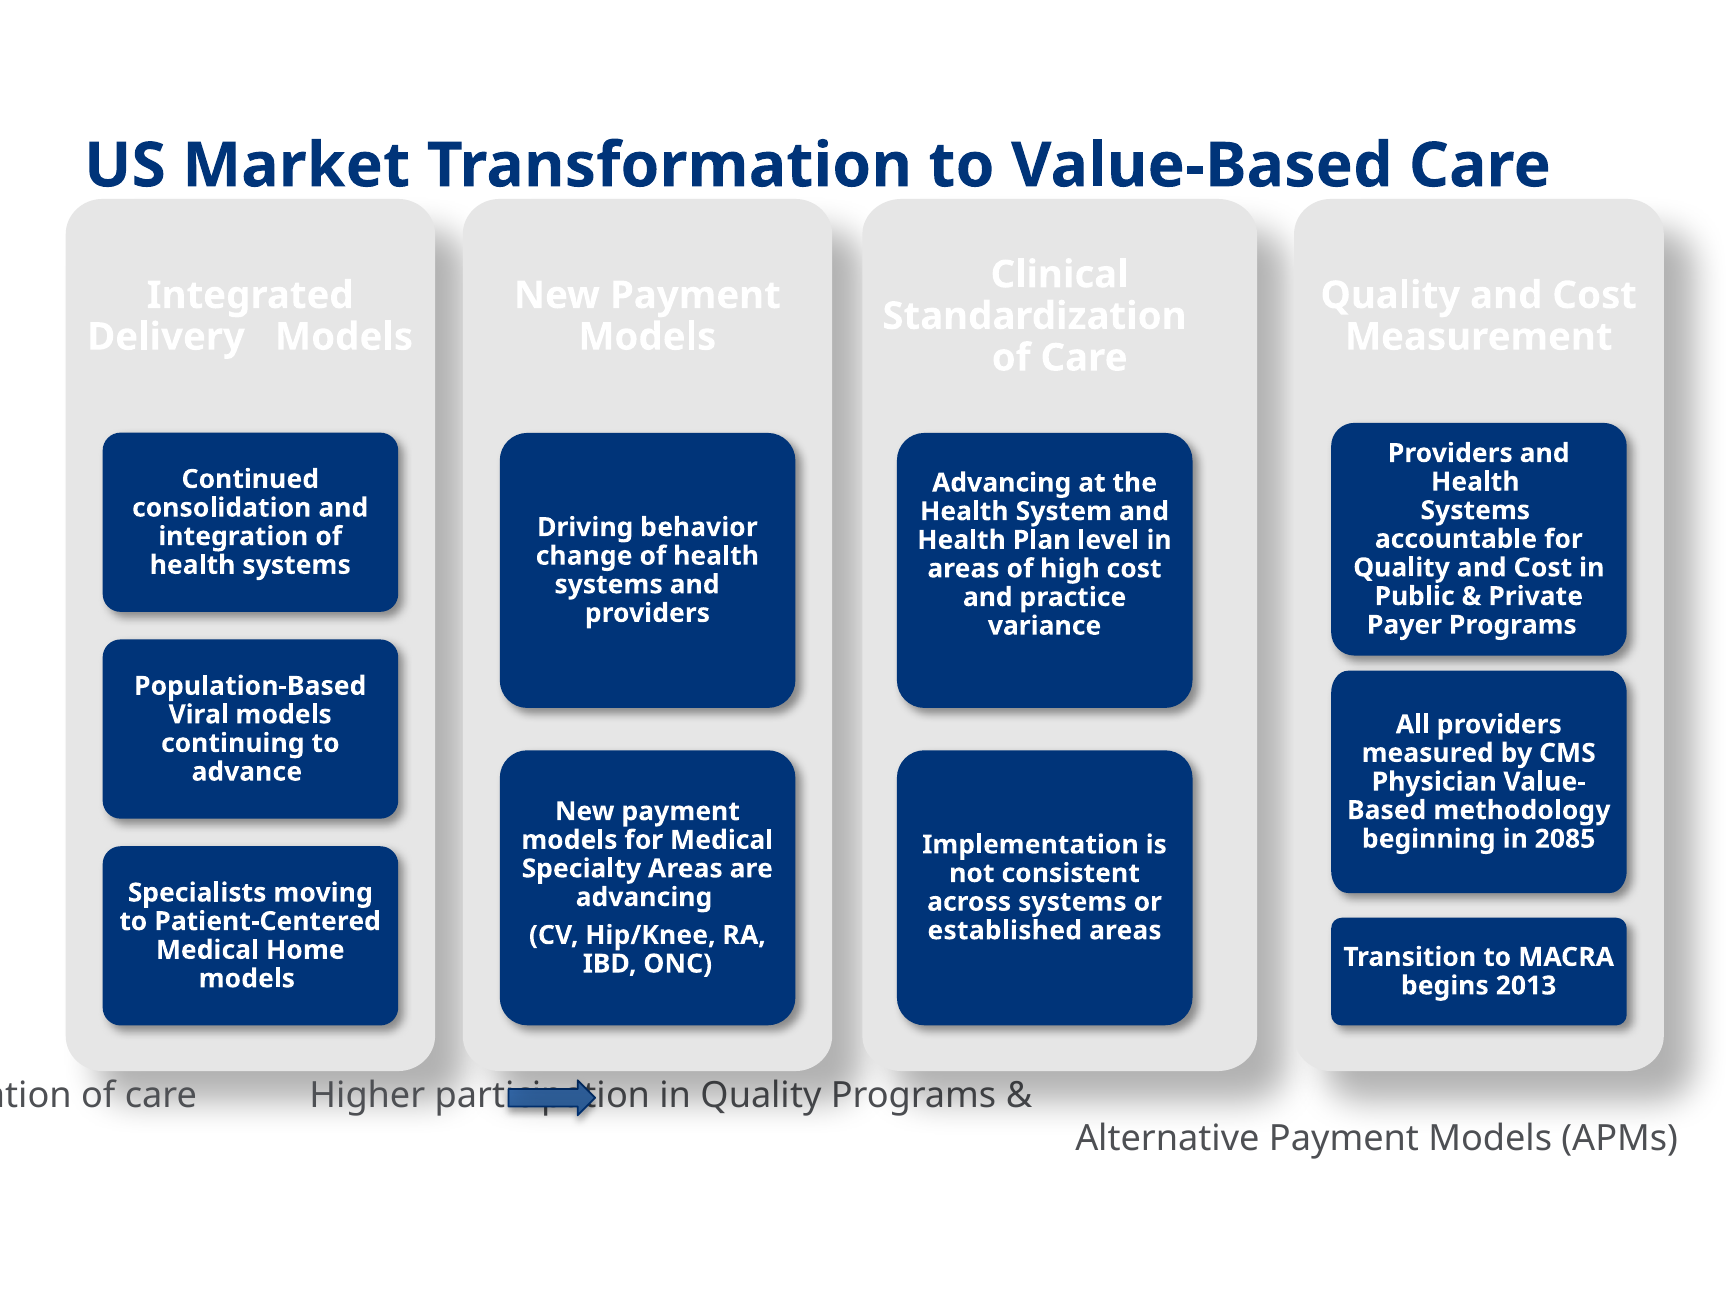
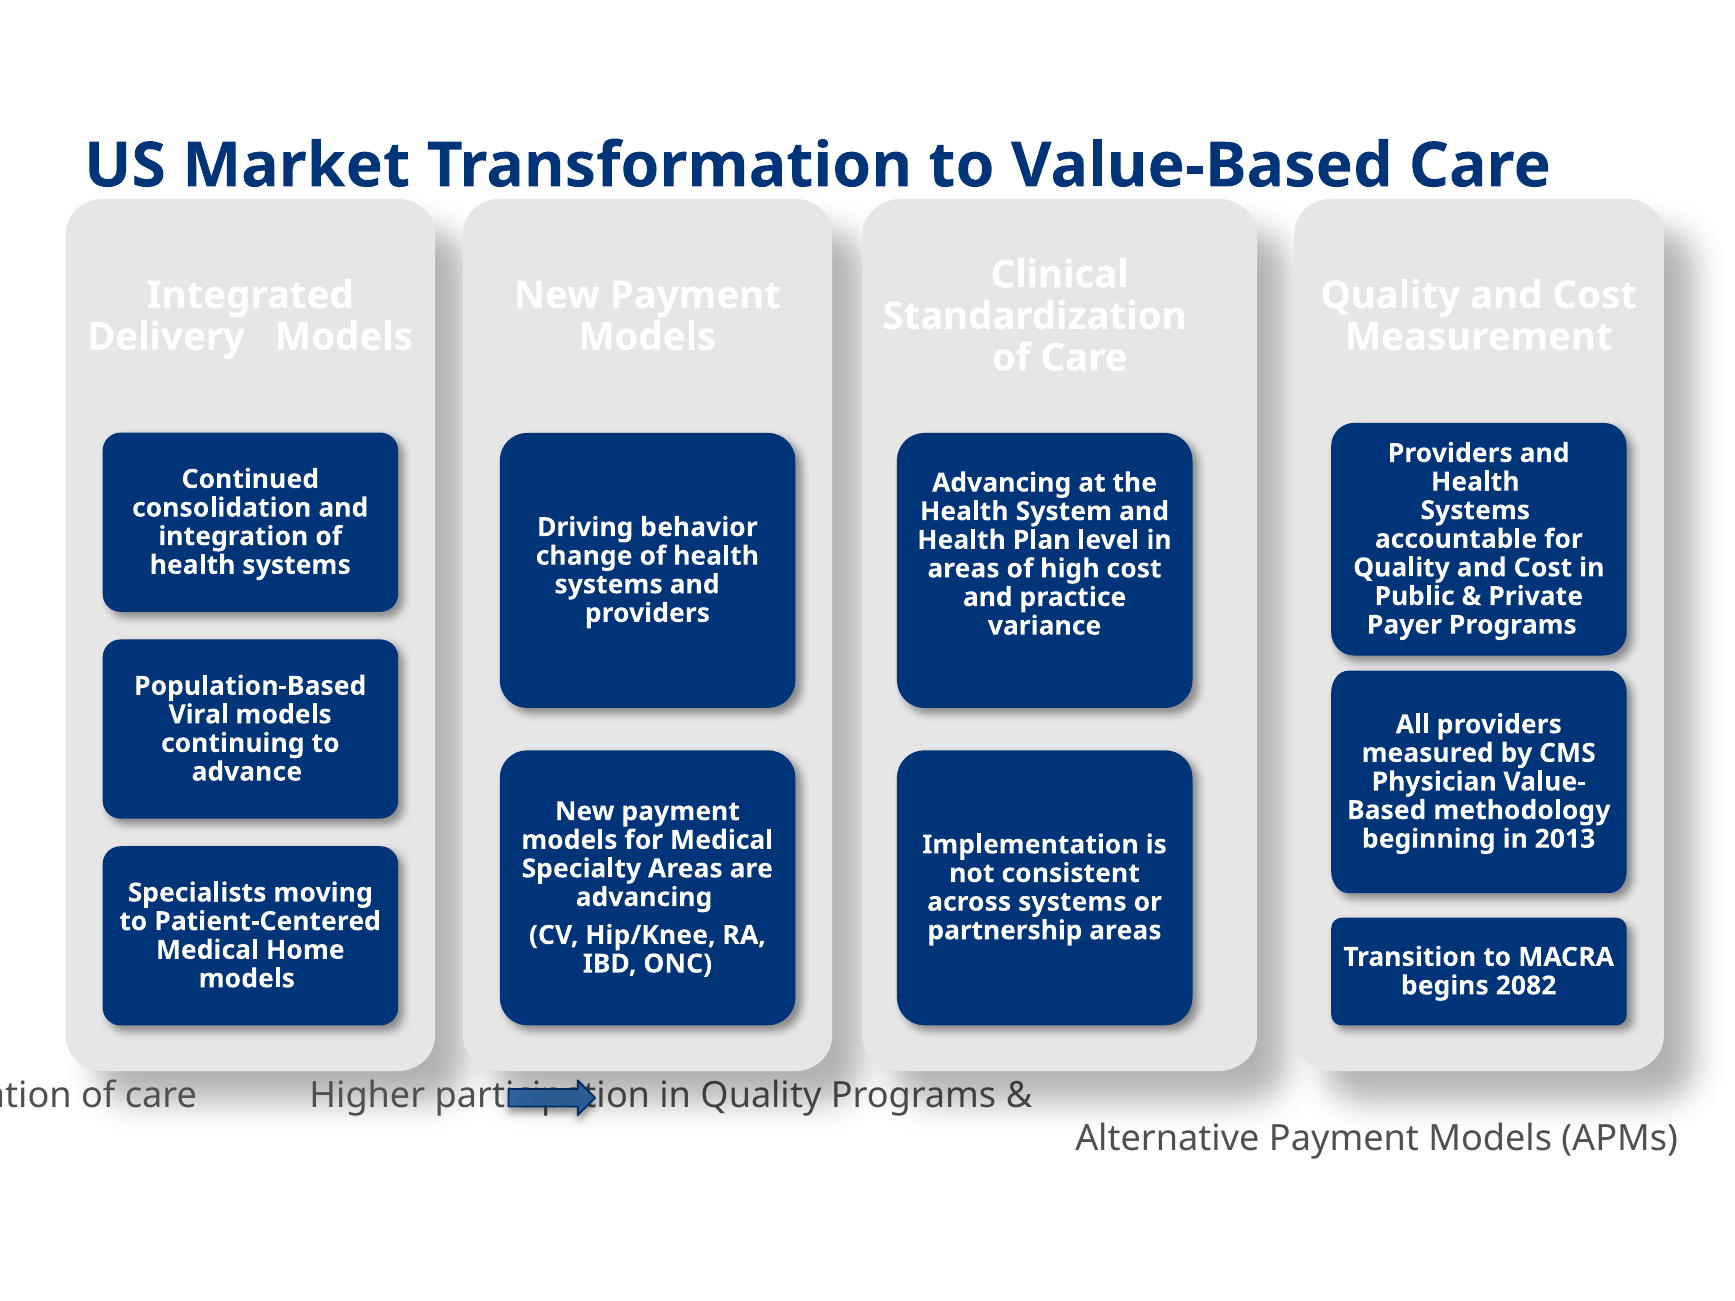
2085: 2085 -> 2013
established: established -> partnership
2013: 2013 -> 2082
